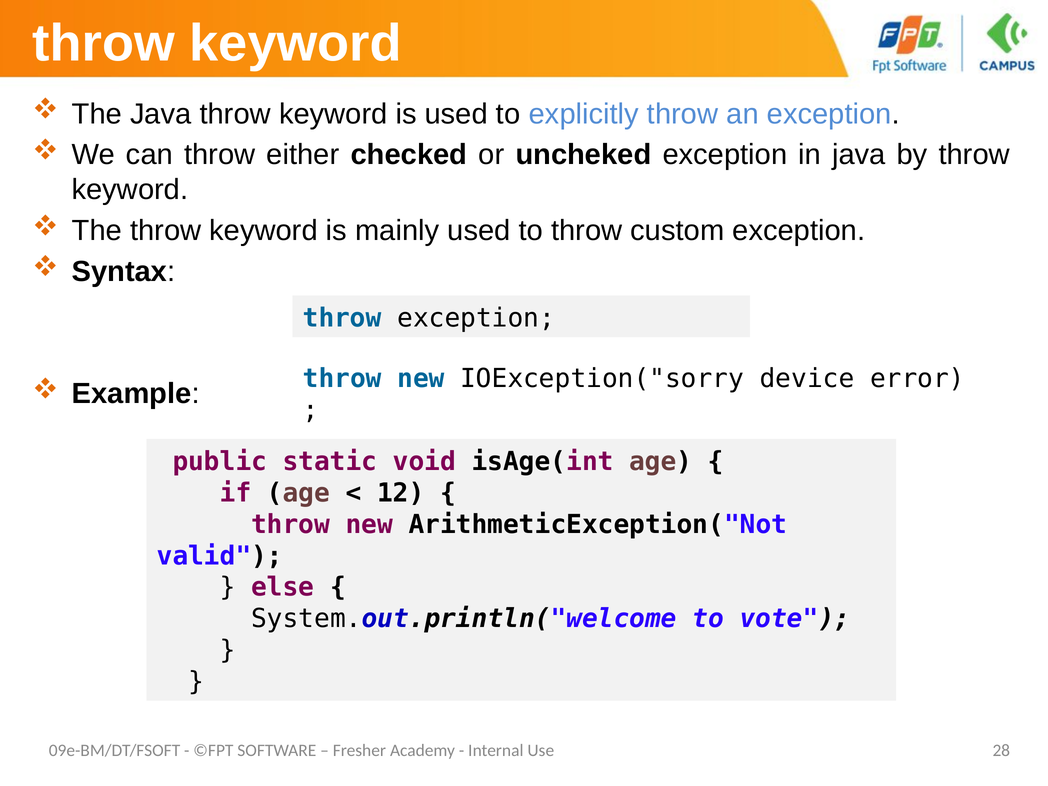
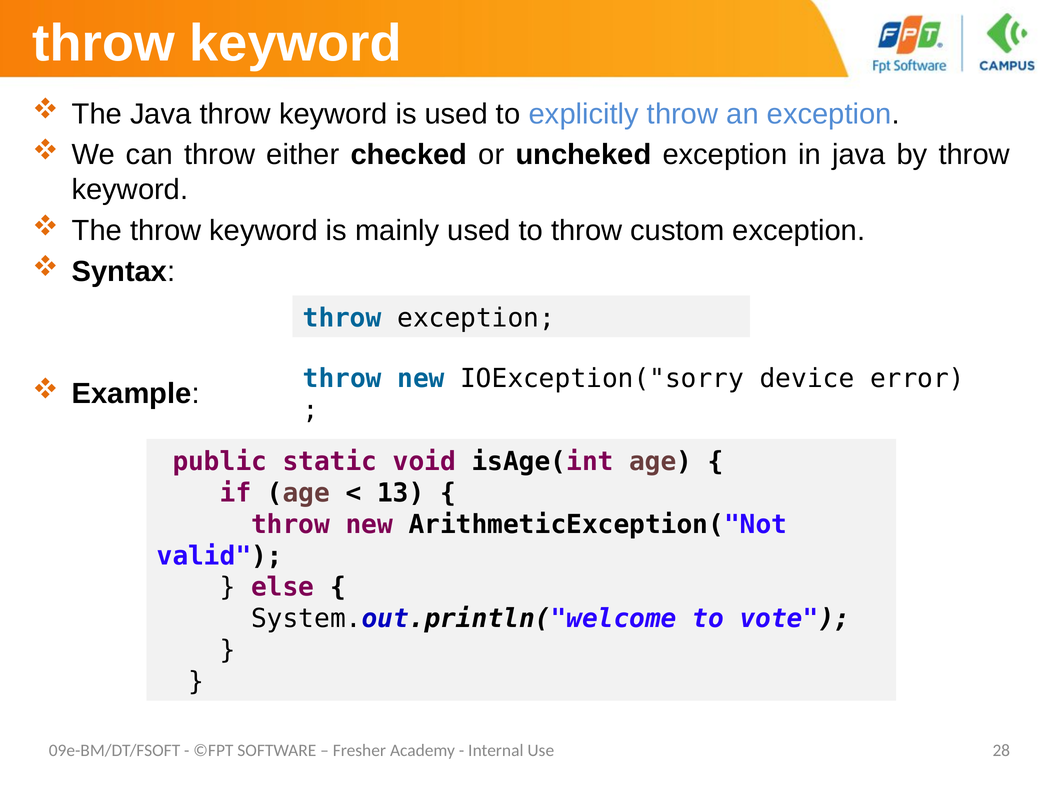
12: 12 -> 13
